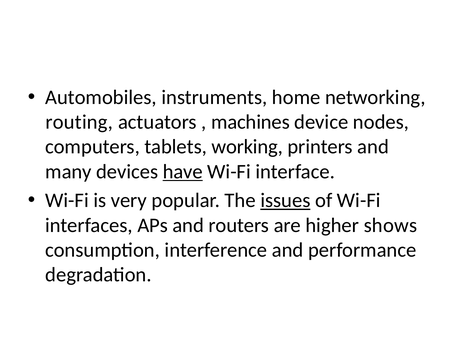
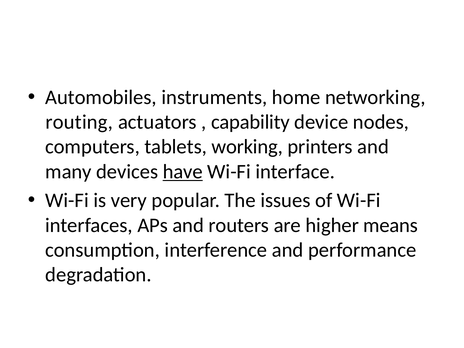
machines: machines -> capability
issues underline: present -> none
shows: shows -> means
